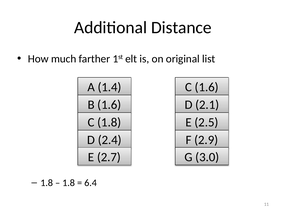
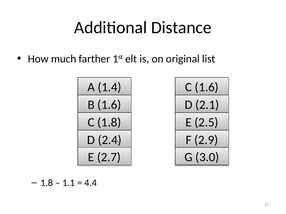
1.8 at (69, 183): 1.8 -> 1.1
6.4: 6.4 -> 4.4
